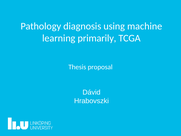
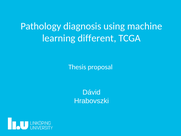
primarily: primarily -> different
